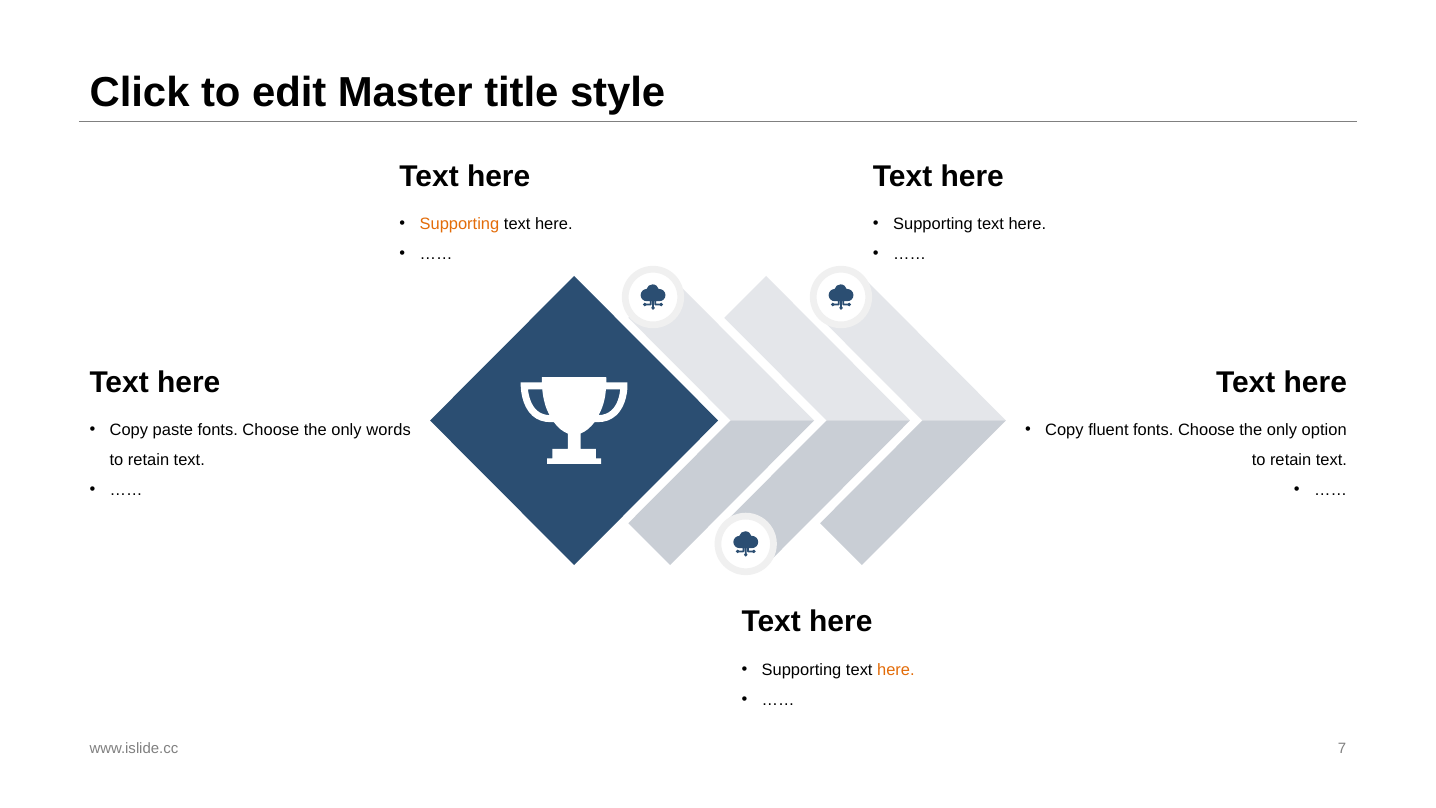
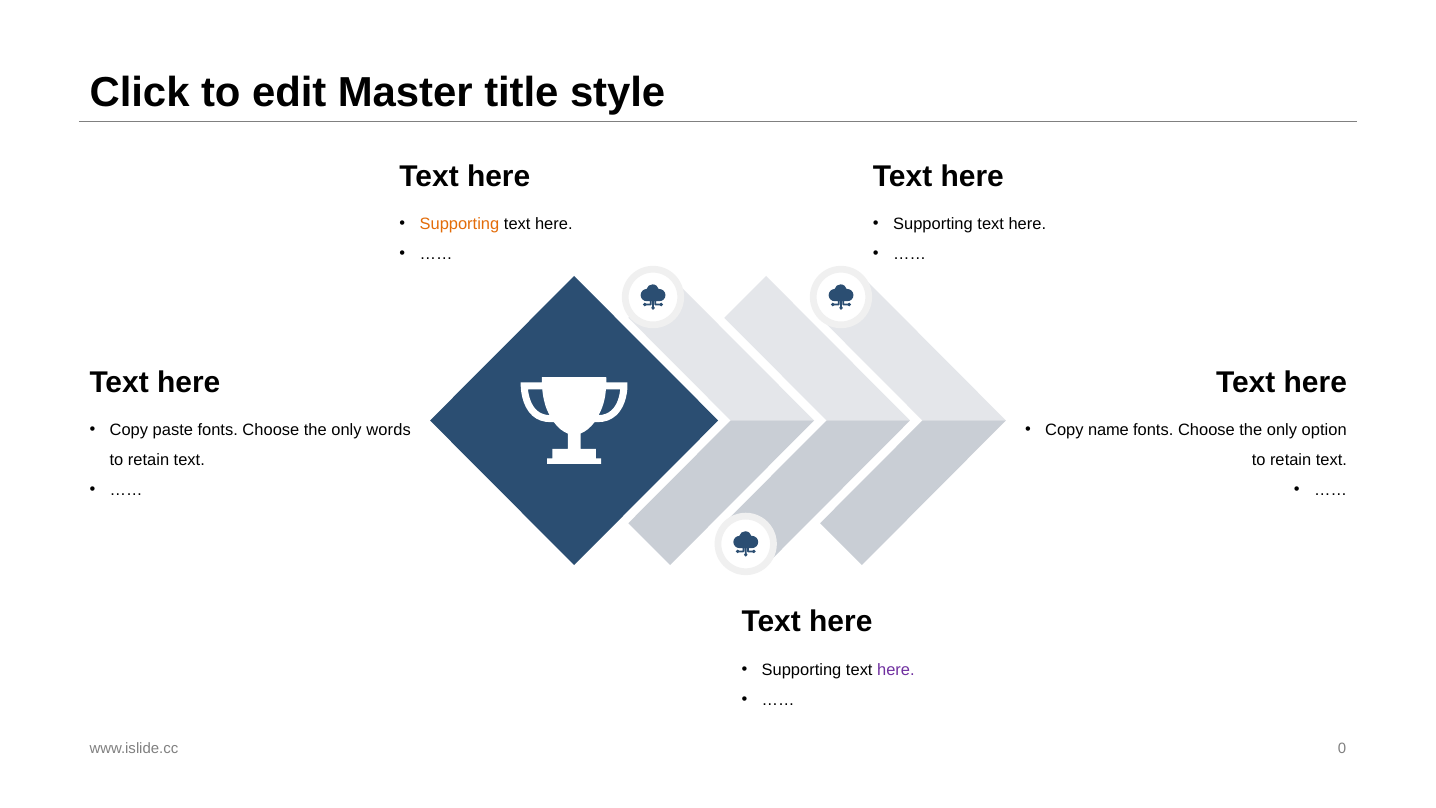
fluent: fluent -> name
here at (896, 670) colour: orange -> purple
7: 7 -> 0
